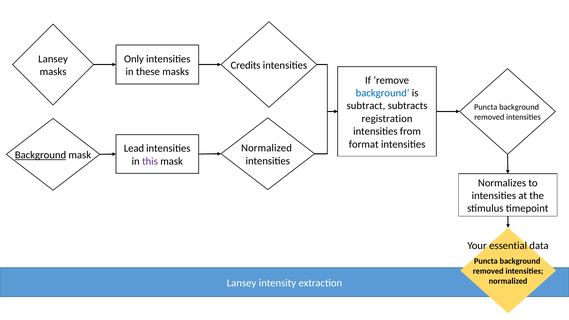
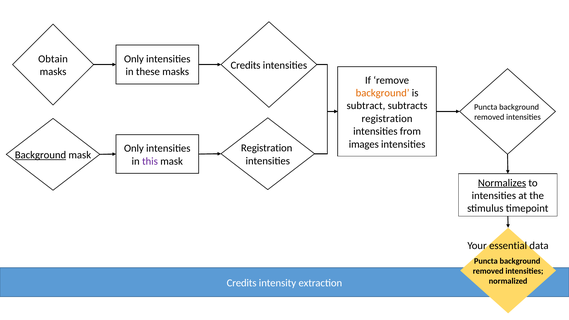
Lansey at (53, 59): Lansey -> Obtain
background at (383, 93) colour: blue -> orange
format: format -> images
Normalized at (267, 148): Normalized -> Registration
Lead at (134, 148): Lead -> Only
Normalizes underline: none -> present
Lansey at (242, 283): Lansey -> Credits
